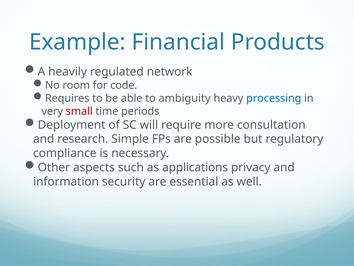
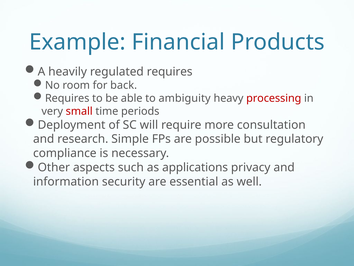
regulated network: network -> requires
code: code -> back
processing colour: blue -> red
